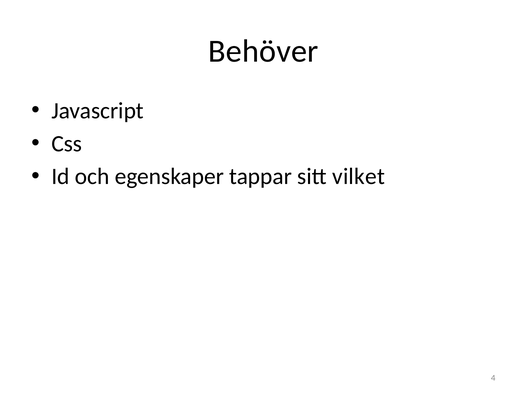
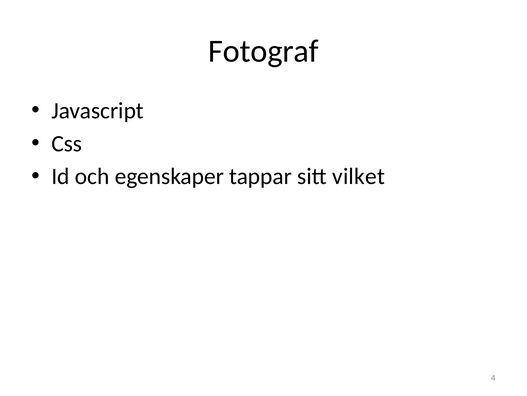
Behöver: Behöver -> Fotograf
